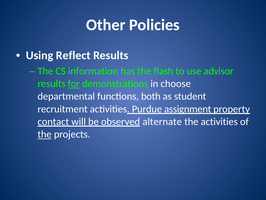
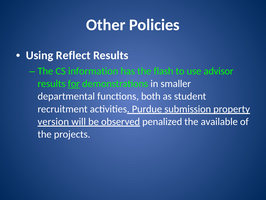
choose: choose -> smaller
assignment: assignment -> submission
contact: contact -> version
alternate: alternate -> penalized
the activities: activities -> available
the at (45, 134) underline: present -> none
